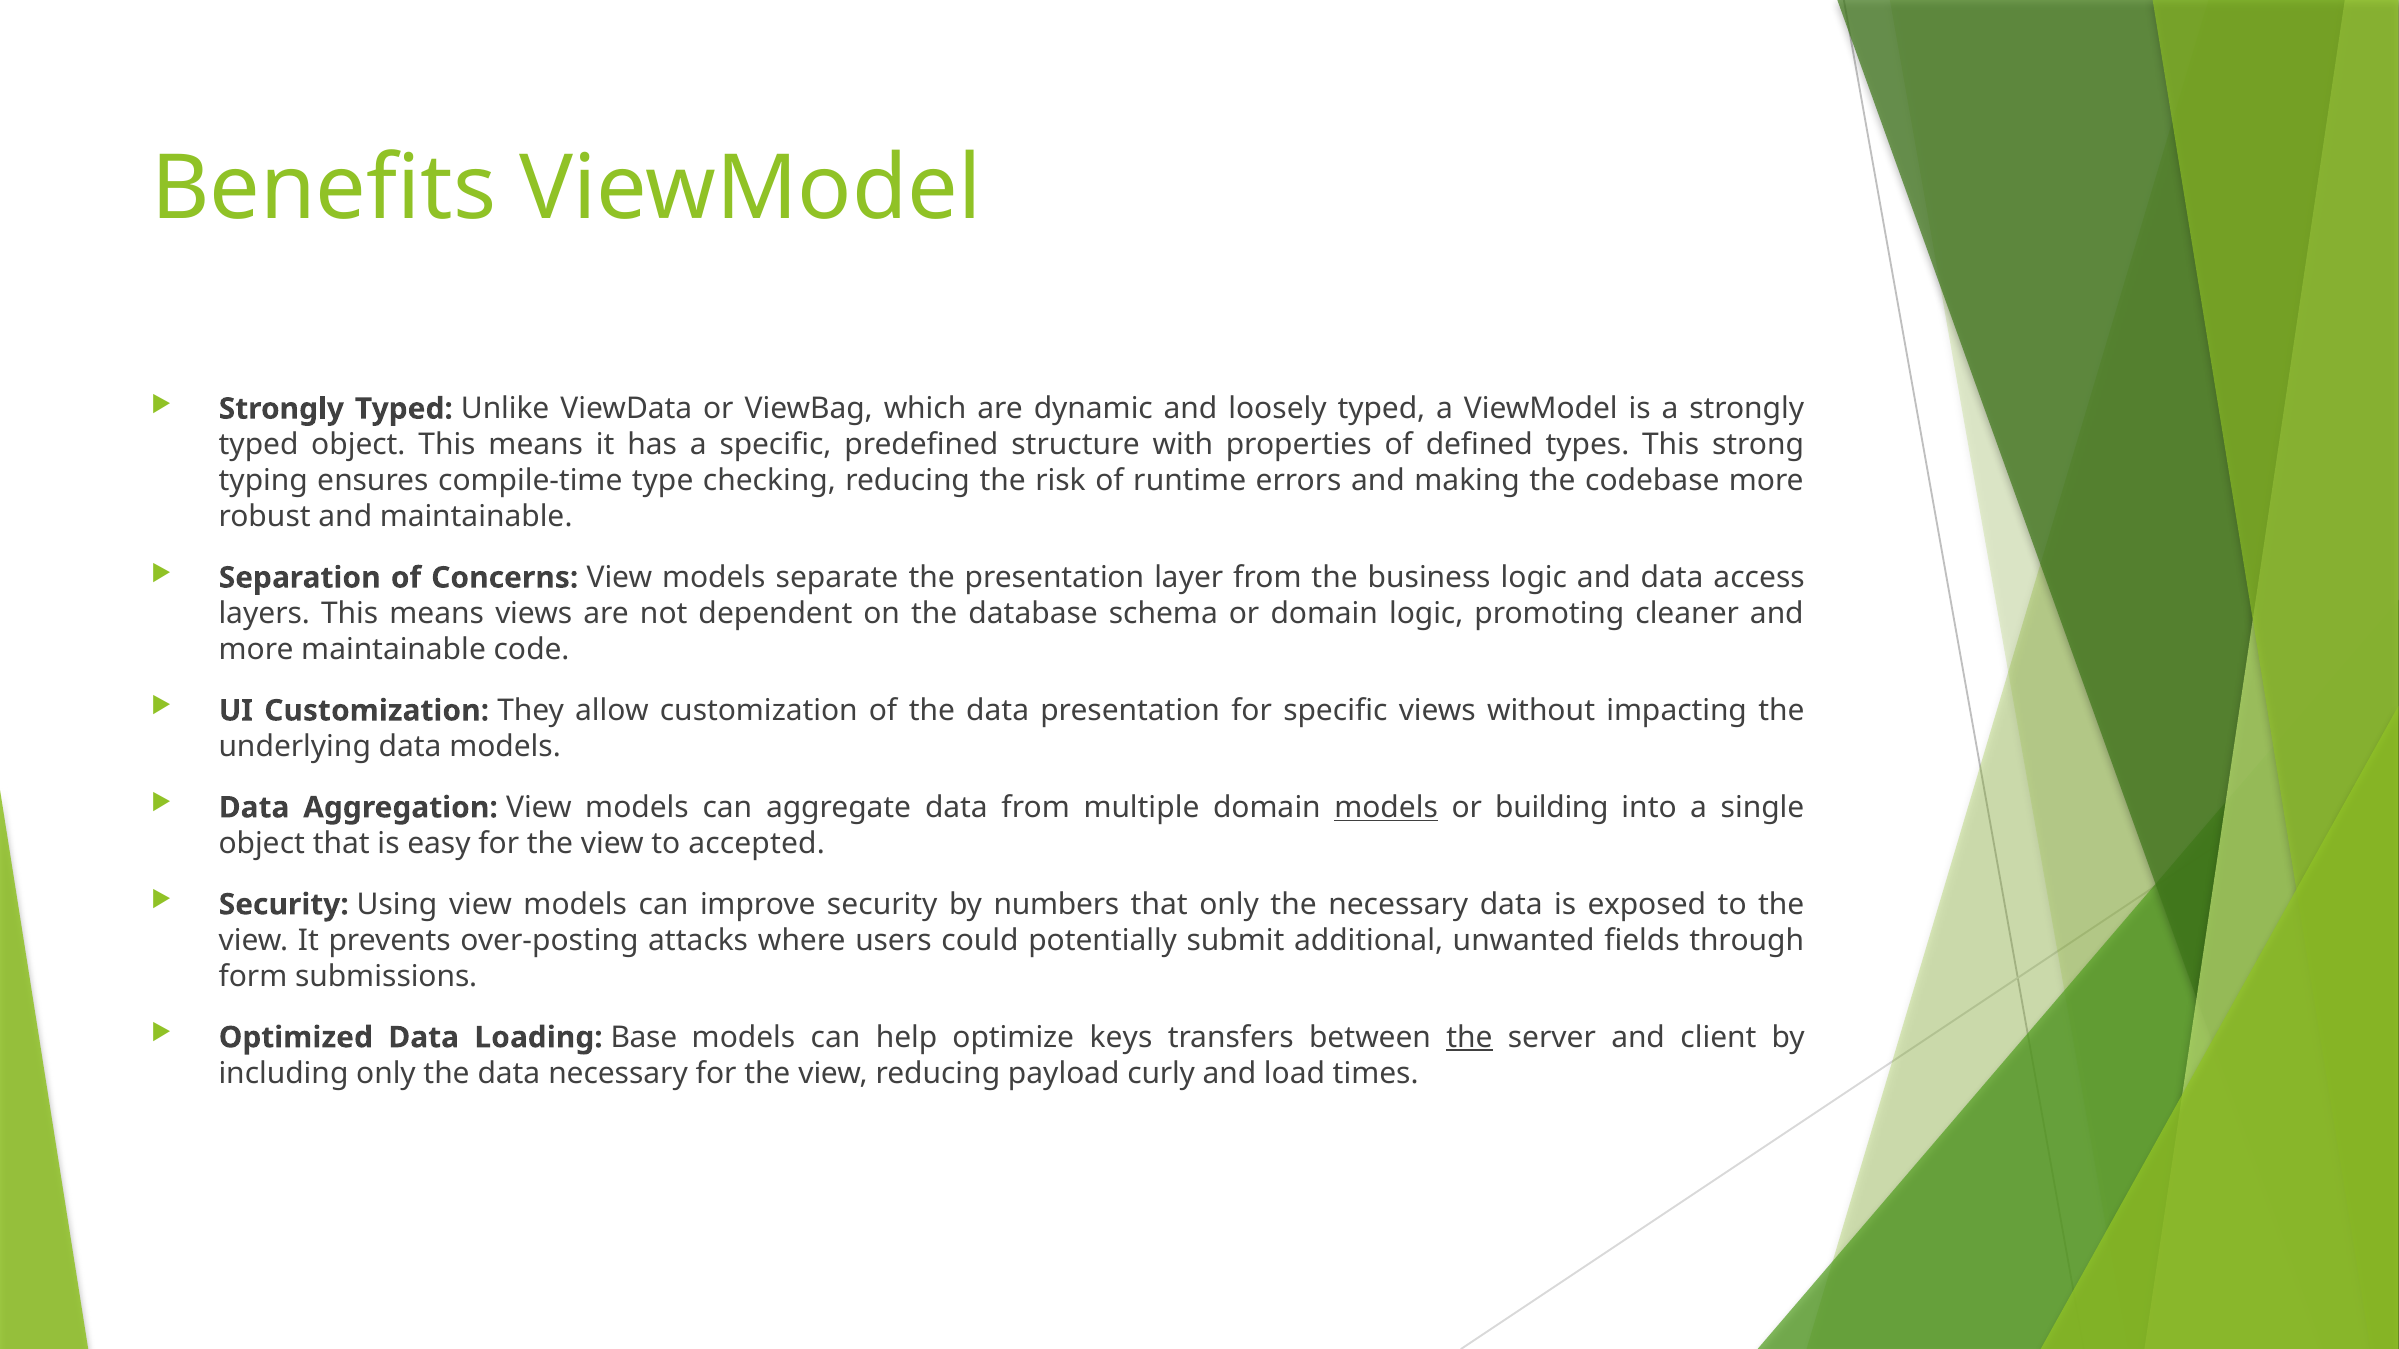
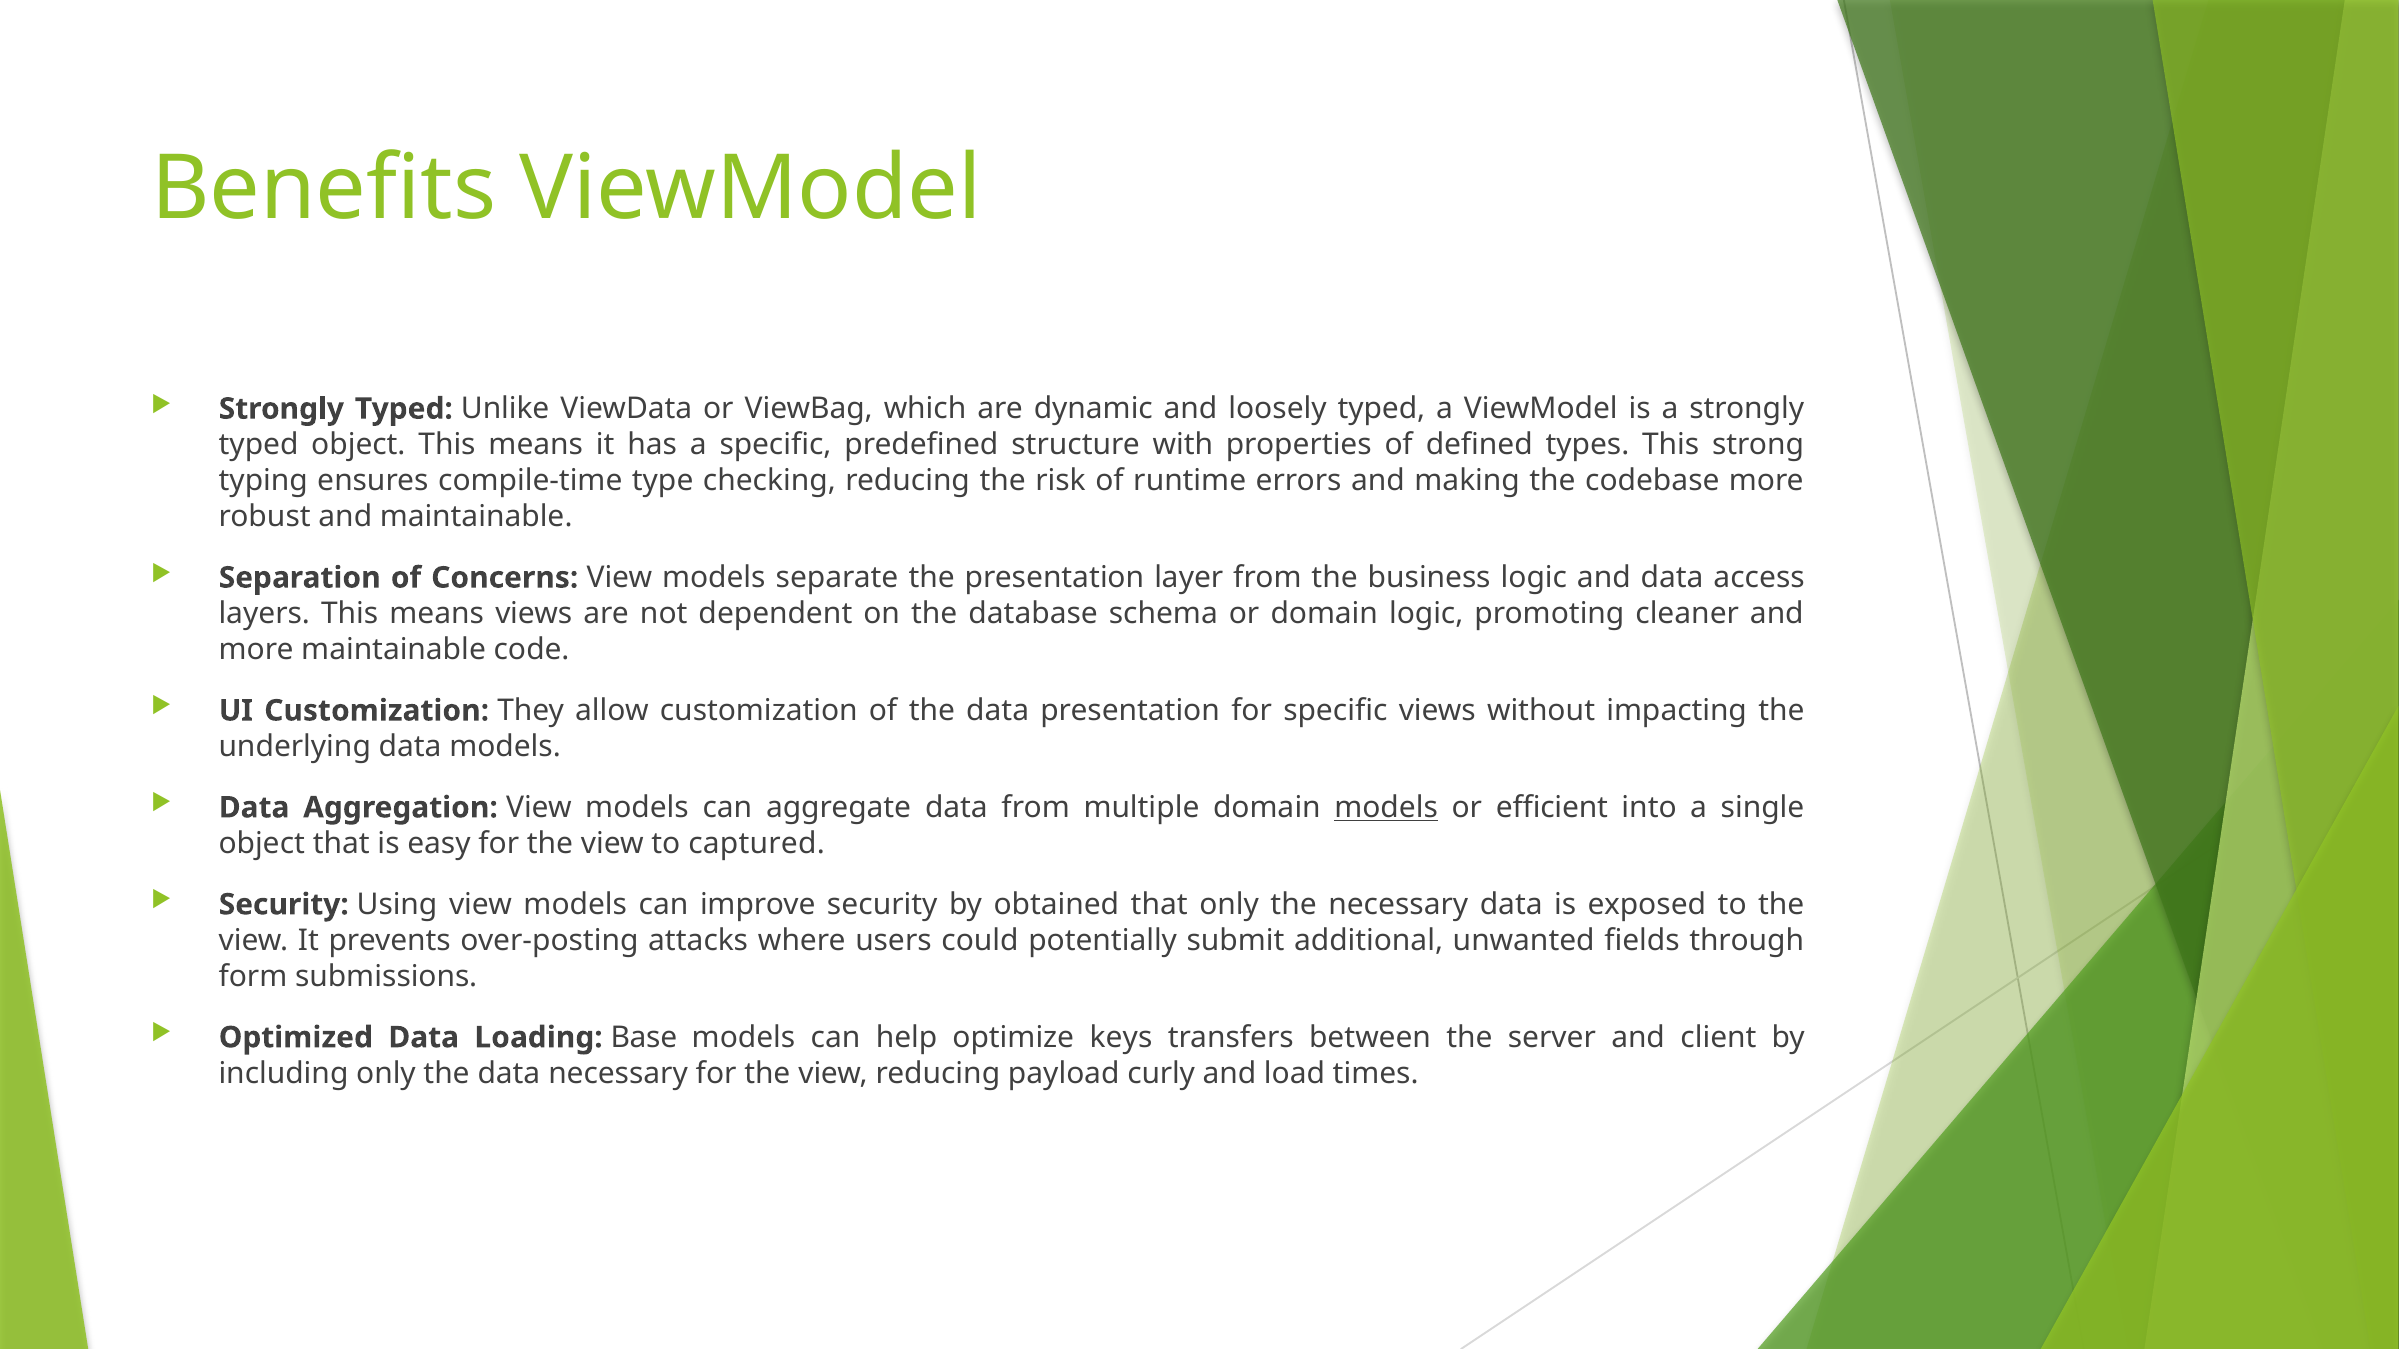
building: building -> efficient
accepted: accepted -> captured
numbers: numbers -> obtained
the at (1469, 1038) underline: present -> none
